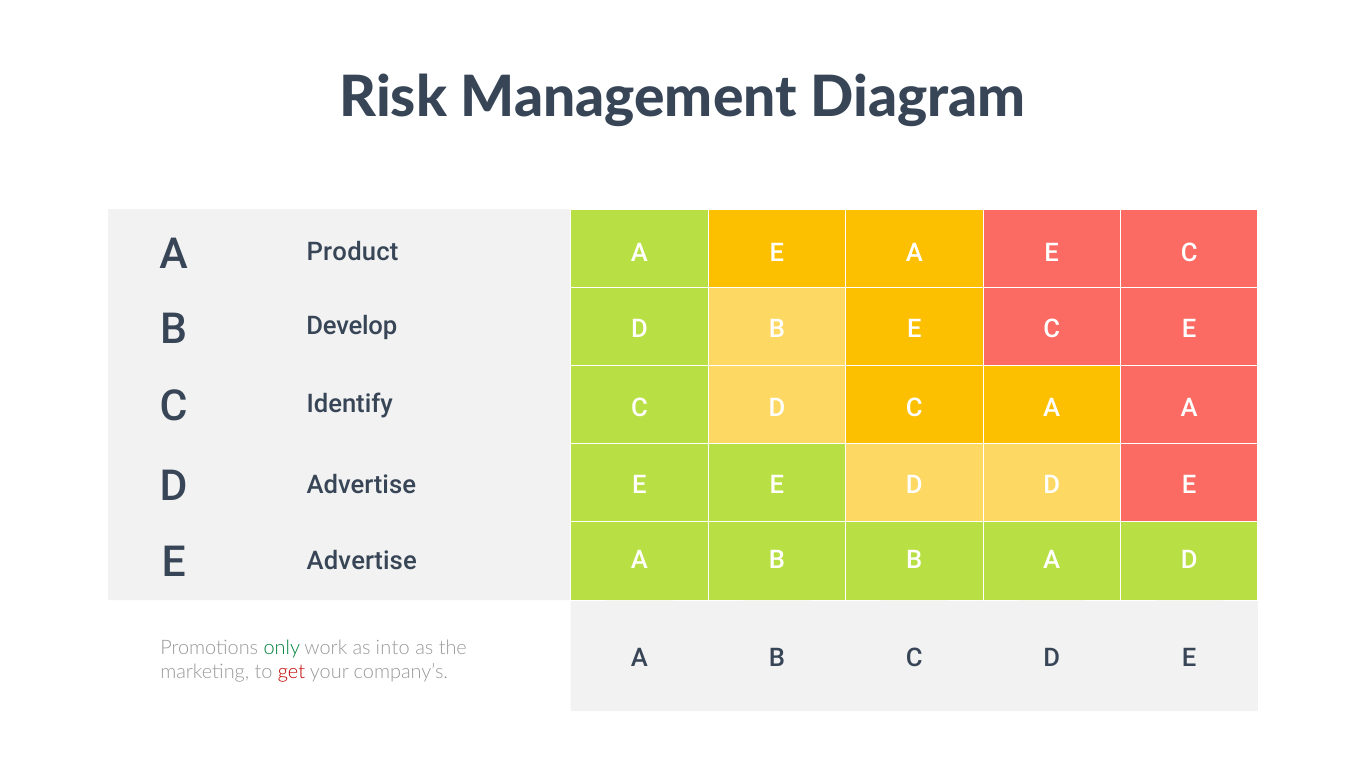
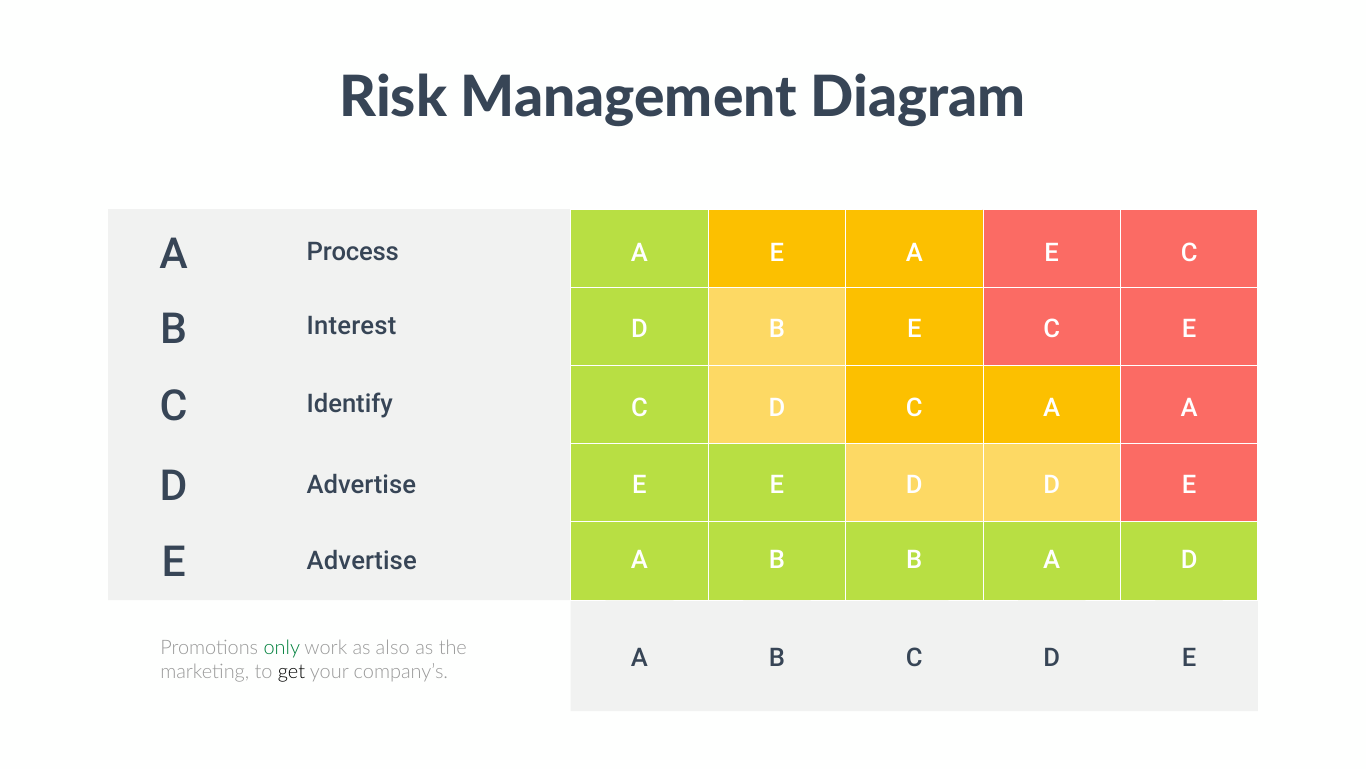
Product: Product -> Process
Develop: Develop -> Interest
into: into -> also
get colour: red -> black
